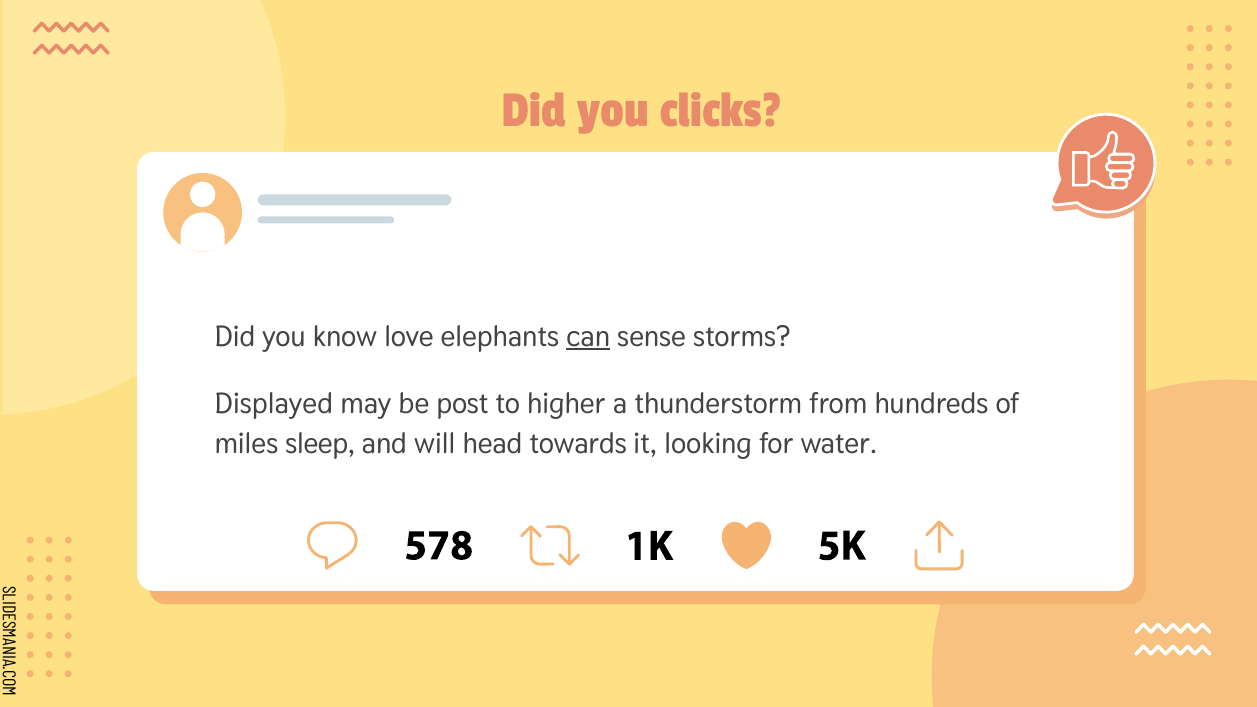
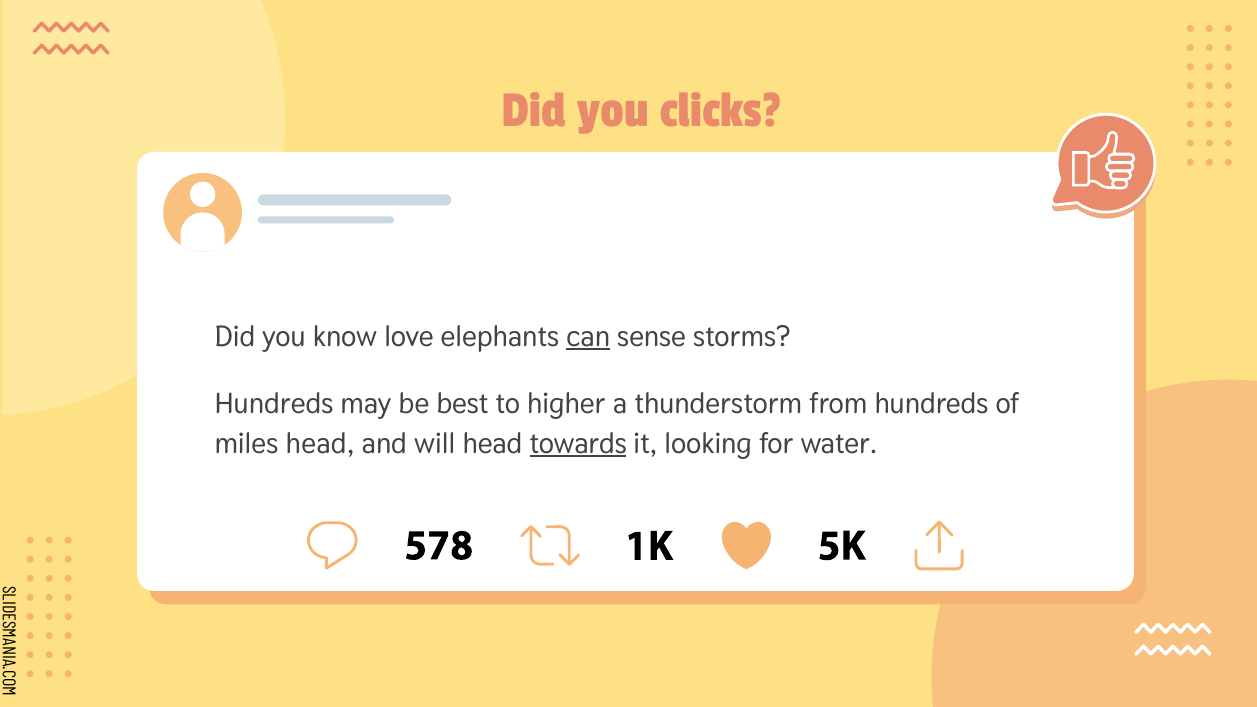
Displayed at (274, 404): Displayed -> Hundreds
post: post -> best
miles sleep: sleep -> head
towards underline: none -> present
